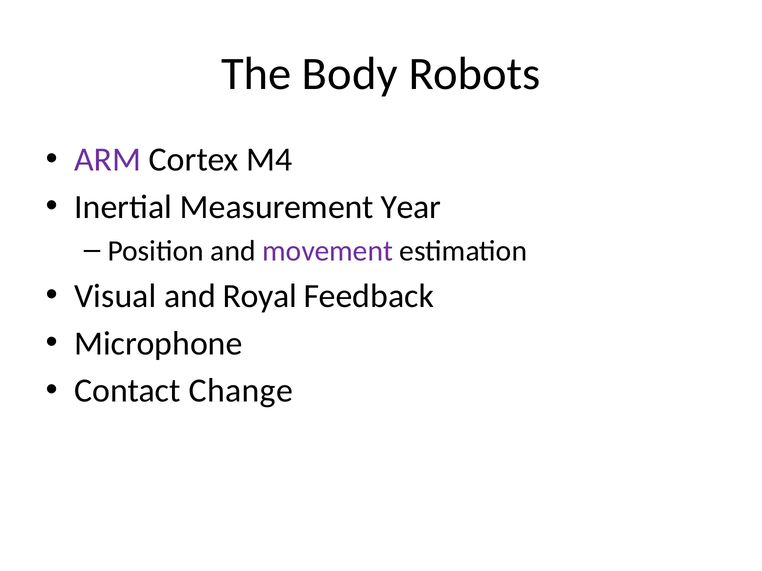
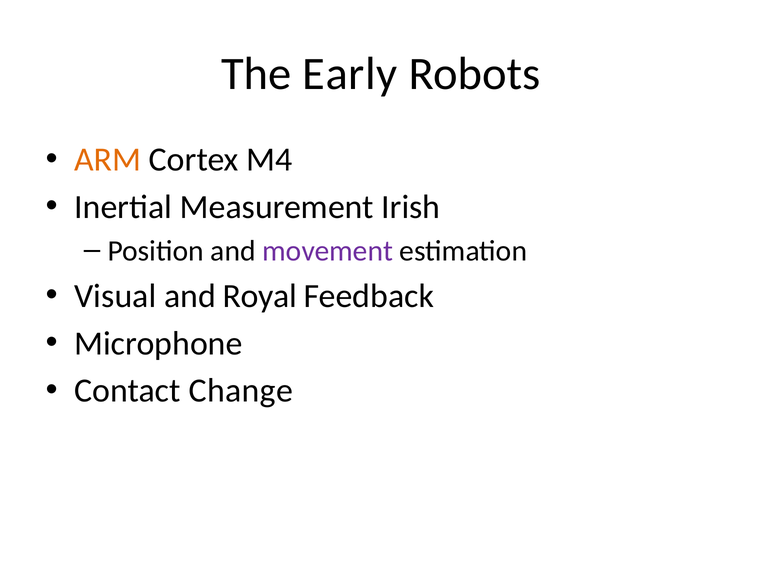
Body: Body -> Early
ARM colour: purple -> orange
Year: Year -> Irish
